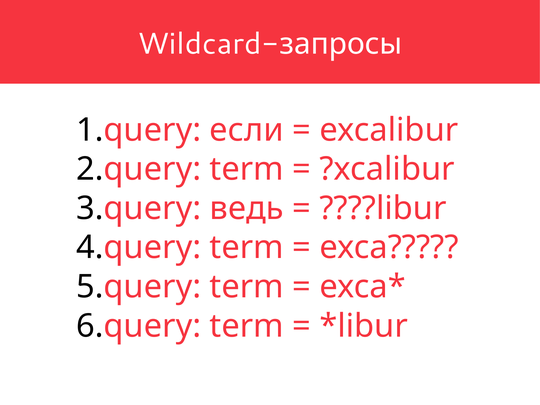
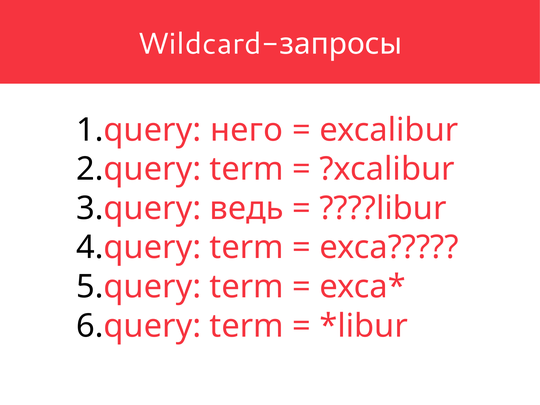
если: если -> него
